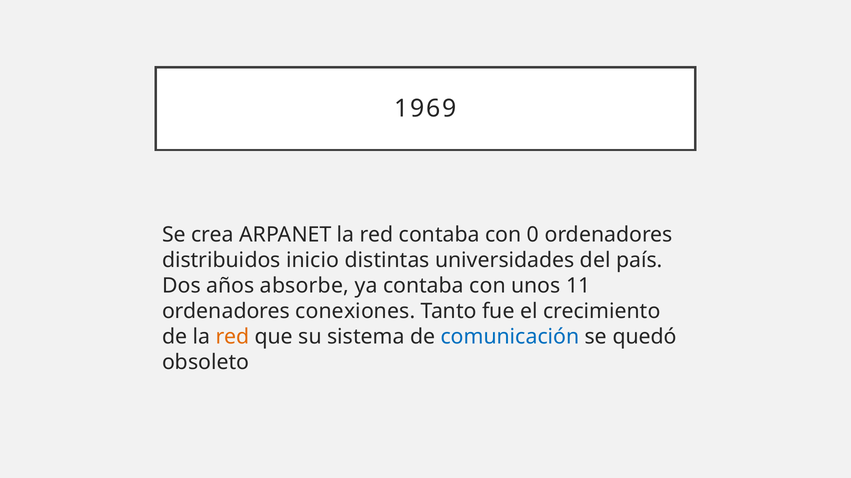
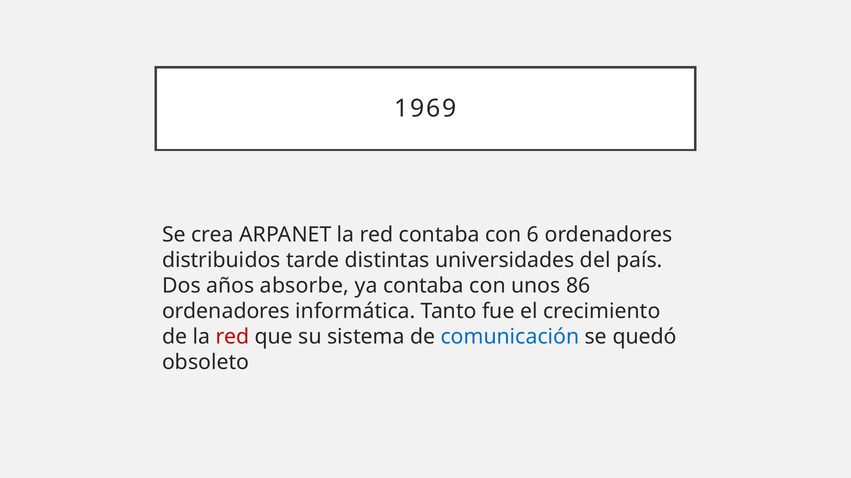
0: 0 -> 6
inicio: inicio -> tarde
11: 11 -> 86
conexiones: conexiones -> informática
red at (232, 337) colour: orange -> red
